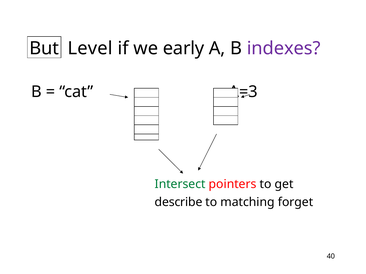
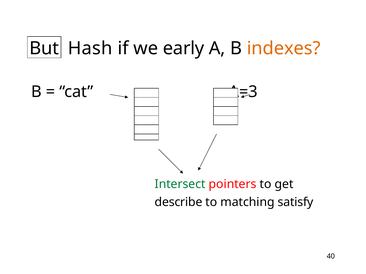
Level: Level -> Hash
indexes colour: purple -> orange
forget: forget -> satisfy
